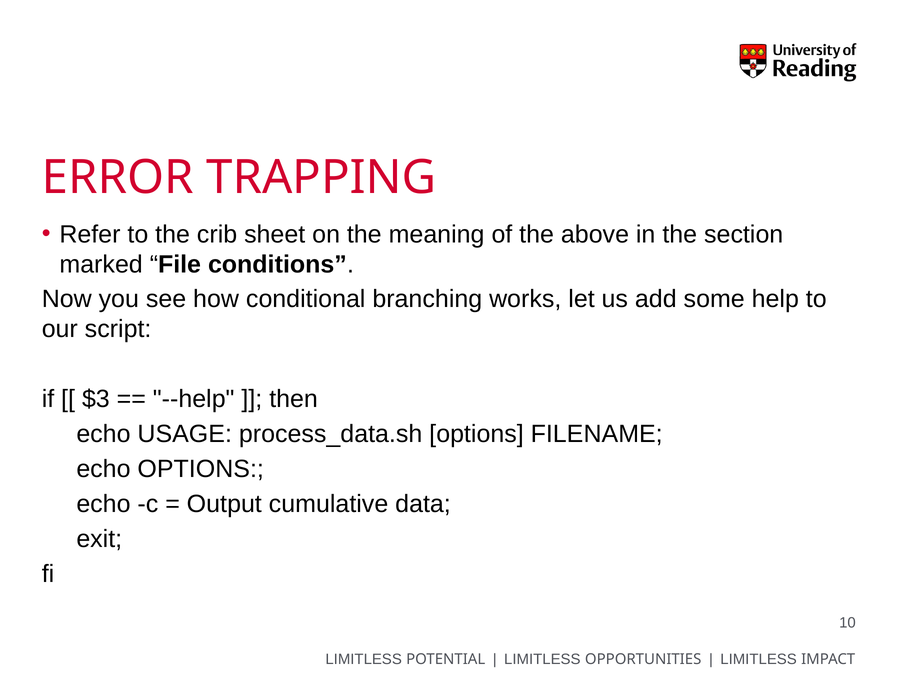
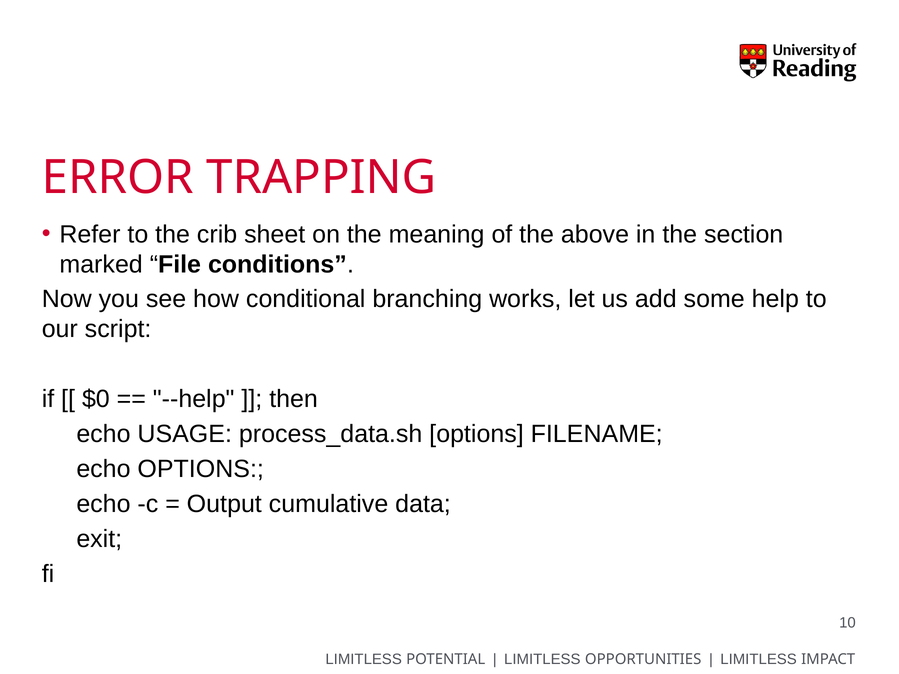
$3: $3 -> $0
